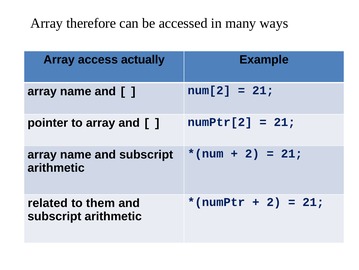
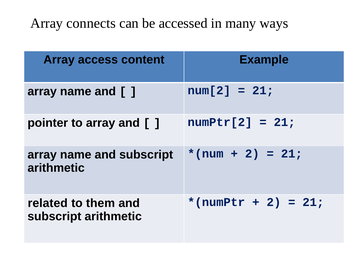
therefore: therefore -> connects
actually: actually -> content
